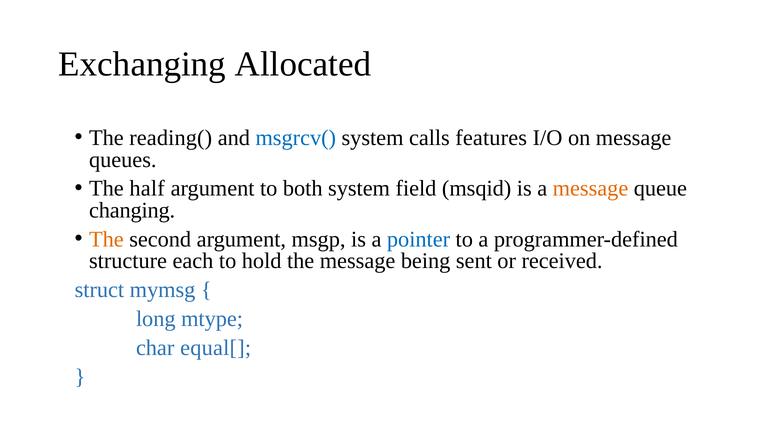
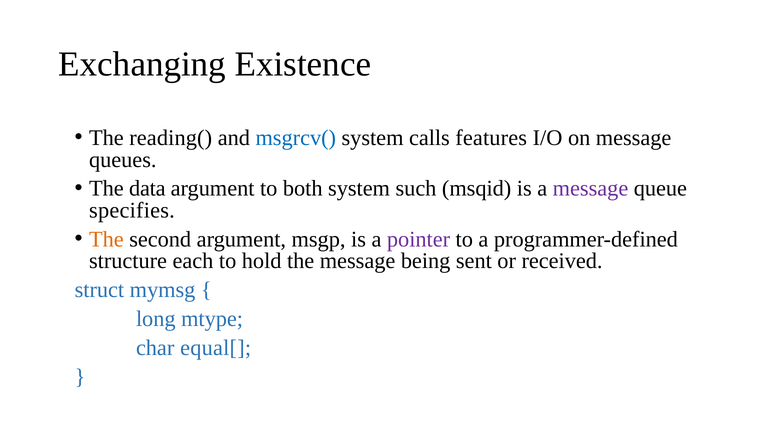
Allocated: Allocated -> Existence
half: half -> data
field: field -> such
message at (591, 189) colour: orange -> purple
changing: changing -> specifies
pointer colour: blue -> purple
